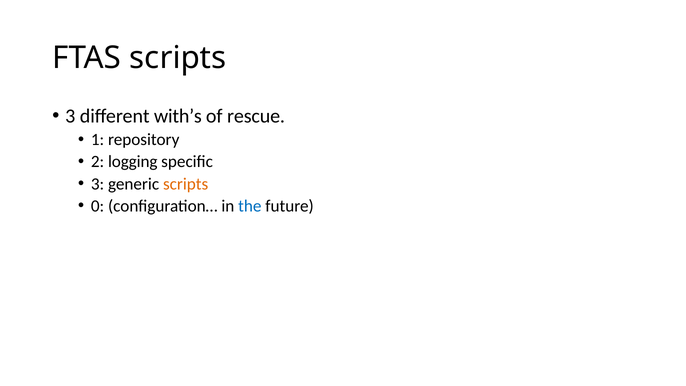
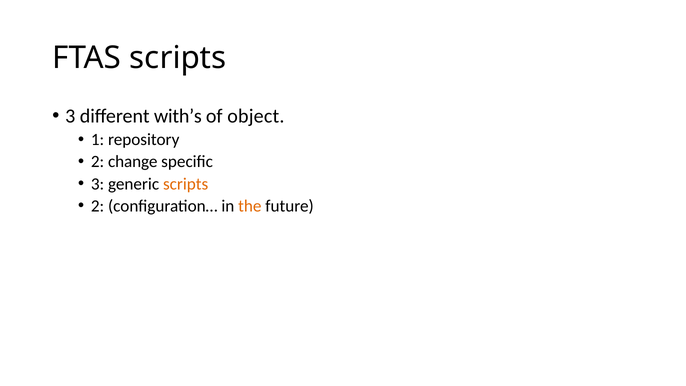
rescue: rescue -> object
logging: logging -> change
0 at (98, 206): 0 -> 2
the colour: blue -> orange
